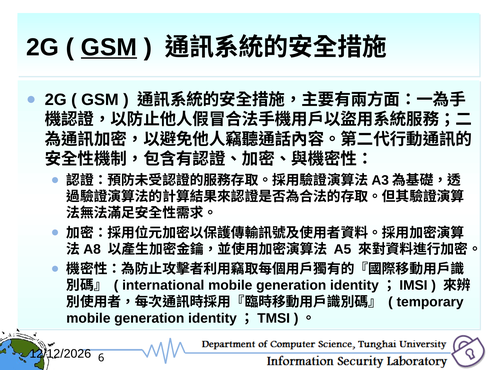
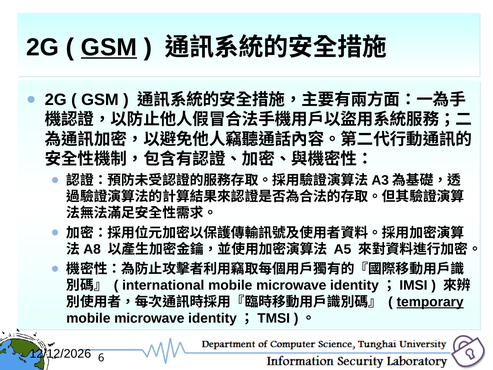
international mobile generation: generation -> microwave
temporary underline: none -> present
generation at (149, 318): generation -> microwave
